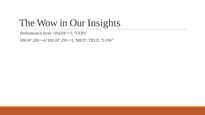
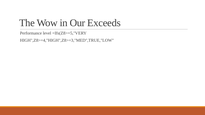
Insights: Insights -> Exceeds
